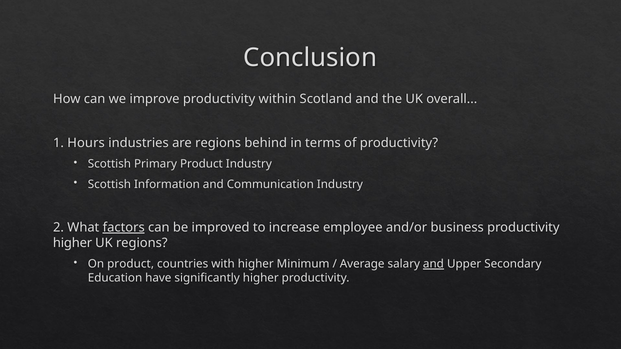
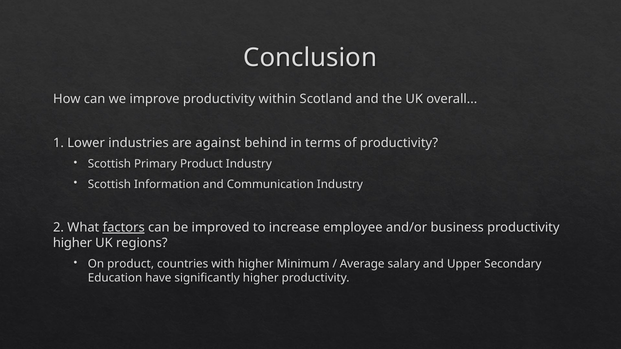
Hours: Hours -> Lower
are regions: regions -> against
and at (433, 264) underline: present -> none
